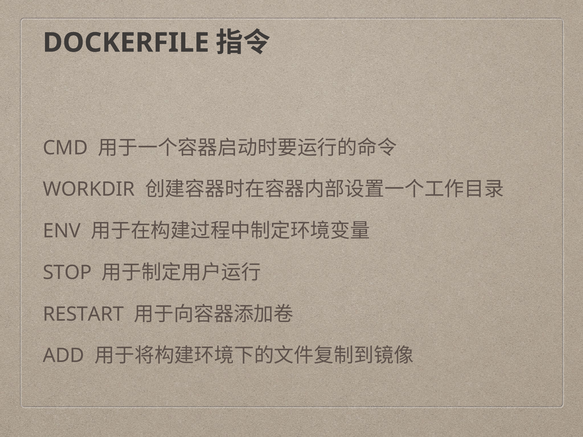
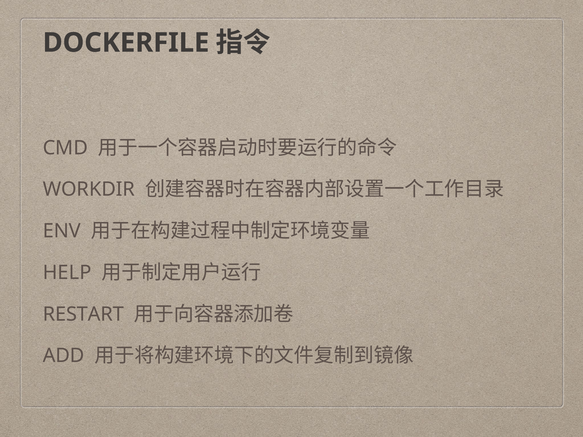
STOP: STOP -> HELP
